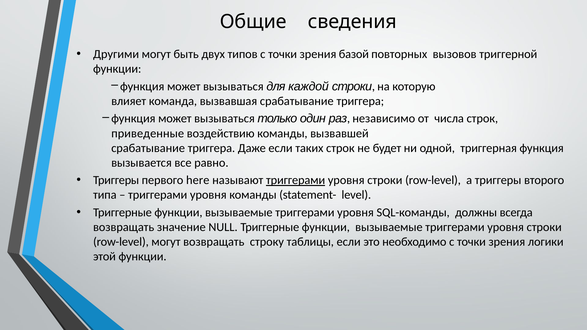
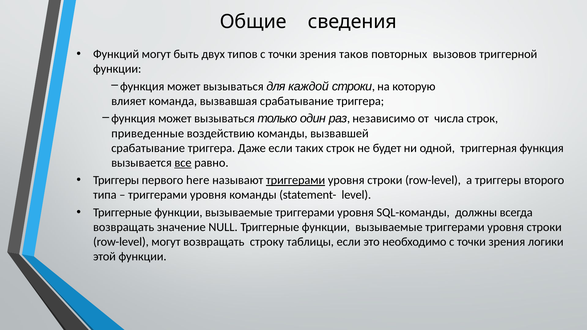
Другими: Другими -> Функций
базой: базой -> таков
все underline: none -> present
